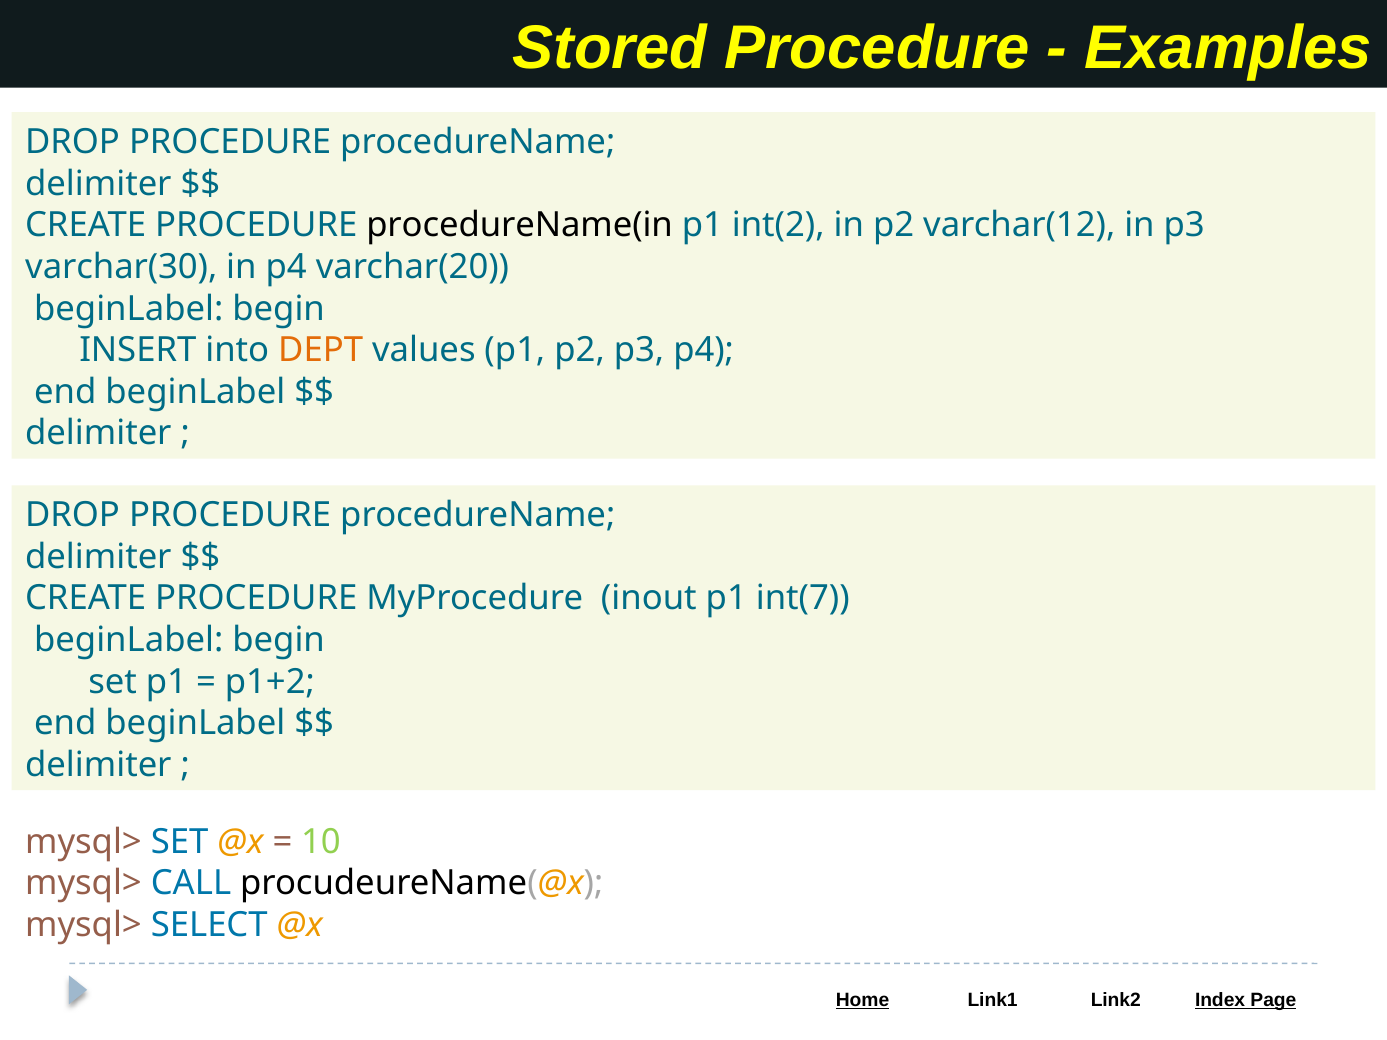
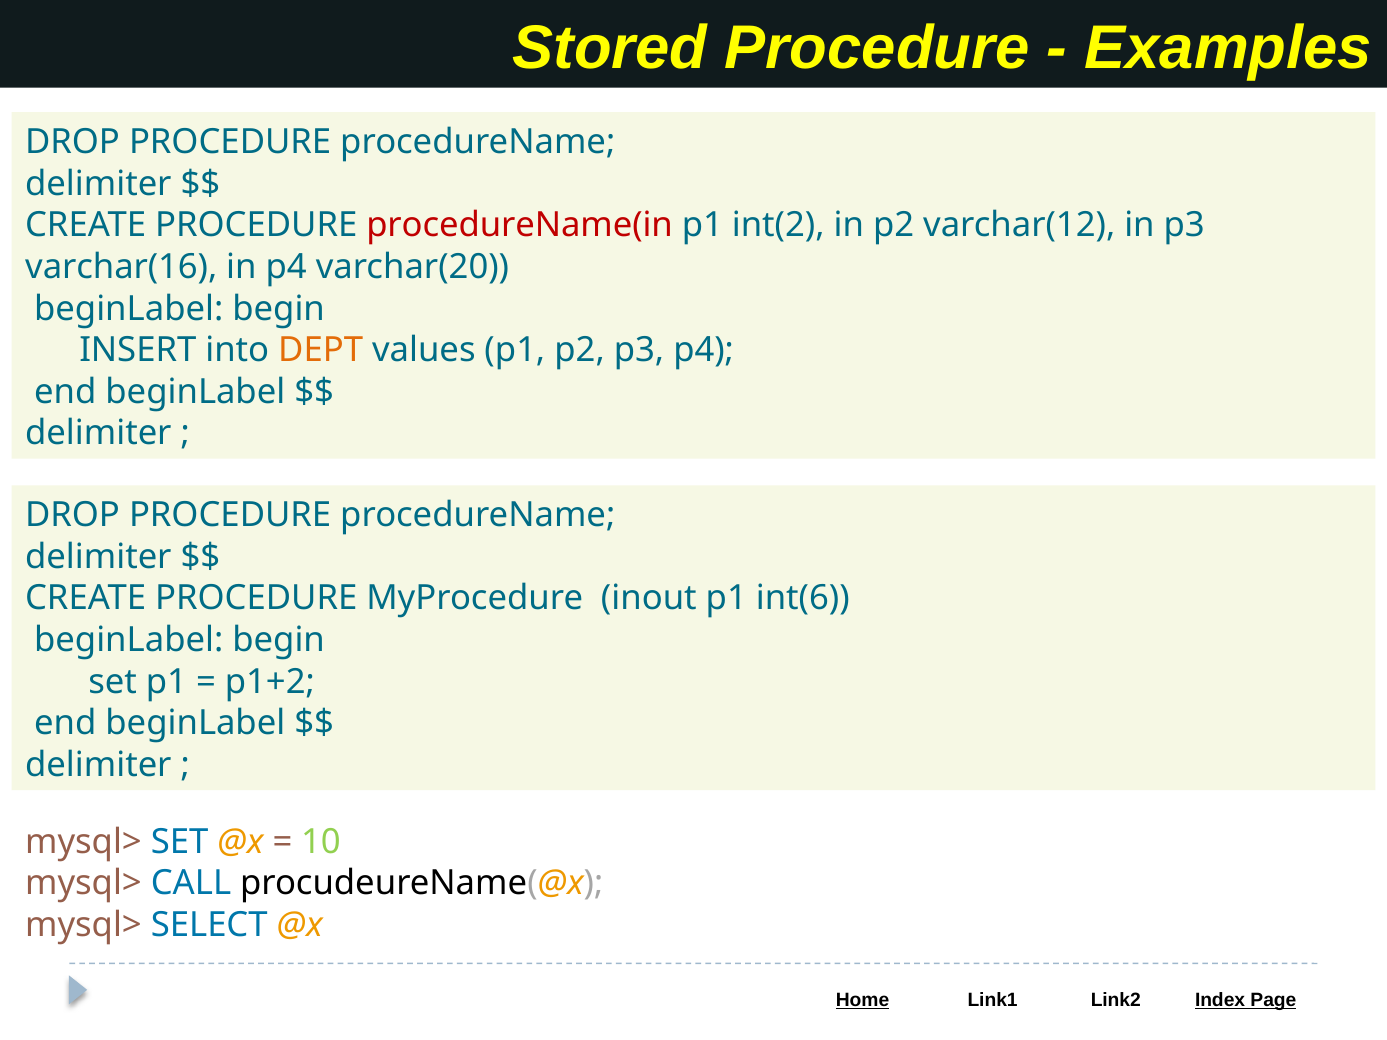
procedureName(in colour: black -> red
varchar(30: varchar(30 -> varchar(16
int(7: int(7 -> int(6
